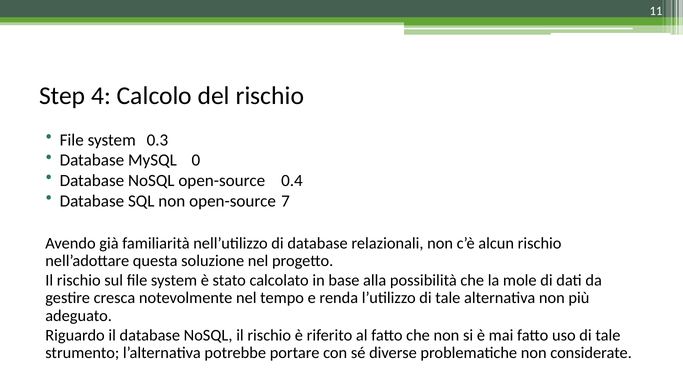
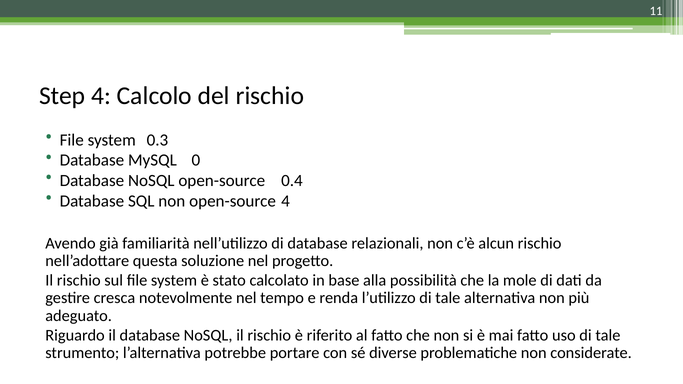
open-source 7: 7 -> 4
